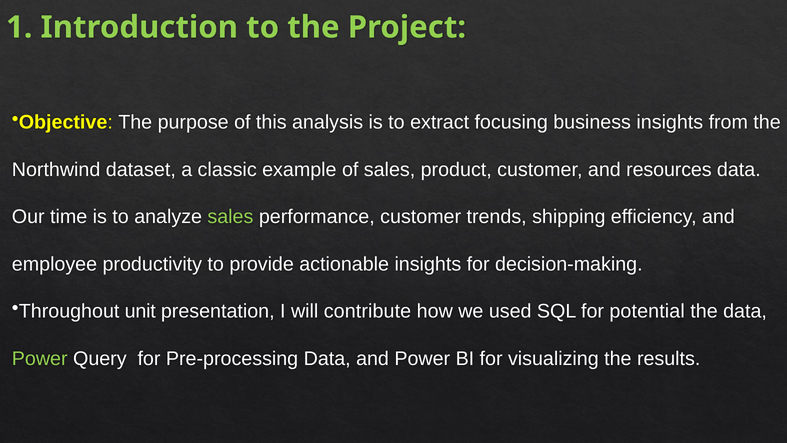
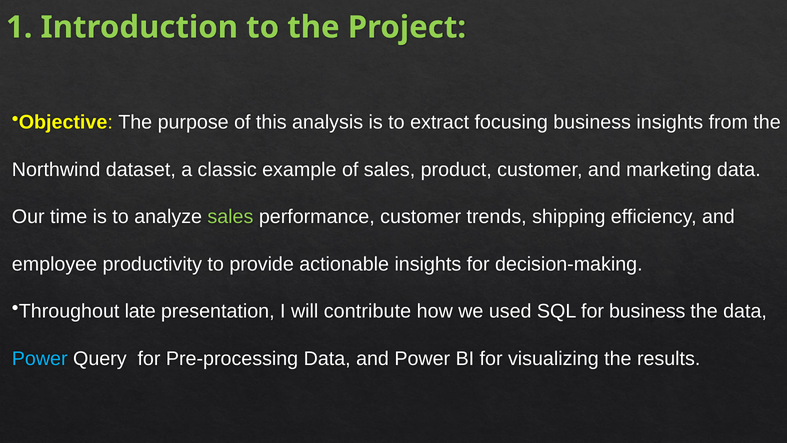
resources: resources -> marketing
unit: unit -> late
for potential: potential -> business
Power at (40, 358) colour: light green -> light blue
